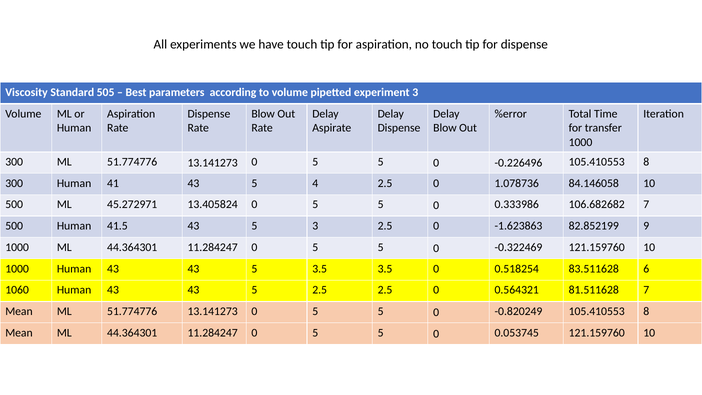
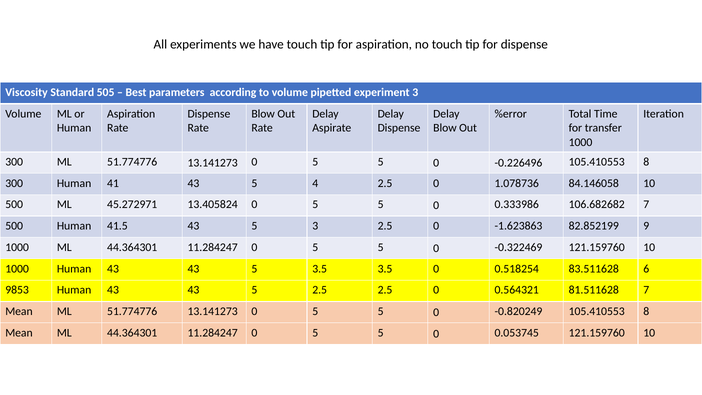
1060: 1060 -> 9853
